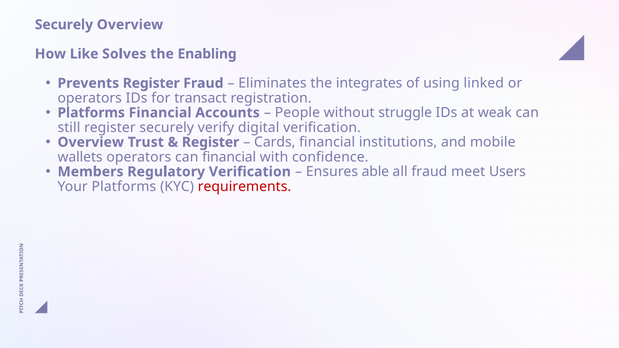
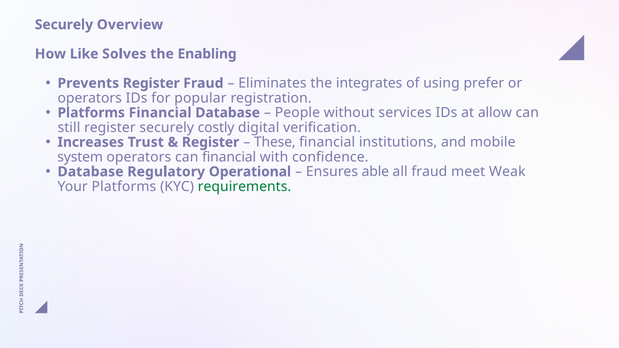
linked: linked -> prefer
transact: transact -> popular
Financial Accounts: Accounts -> Database
struggle: struggle -> services
weak: weak -> allow
verify: verify -> costly
Overview at (91, 142): Overview -> Increases
Cards: Cards -> These
wallets: wallets -> system
Members at (91, 172): Members -> Database
Regulatory Verification: Verification -> Operational
Users: Users -> Weak
requirements colour: red -> green
